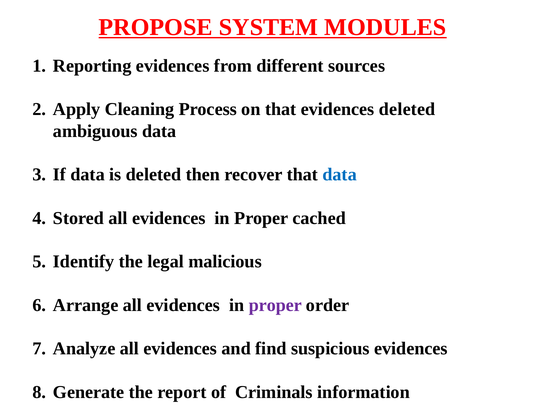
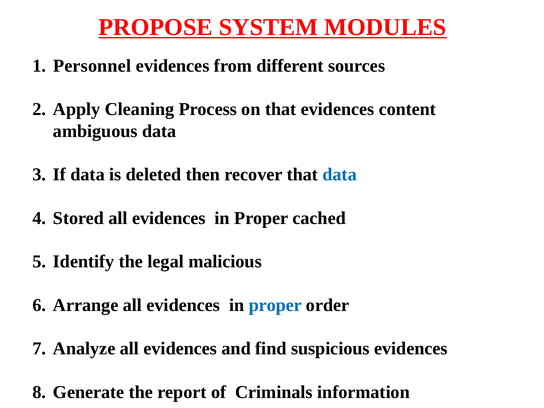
Reporting: Reporting -> Personnel
evidences deleted: deleted -> content
proper at (275, 305) colour: purple -> blue
